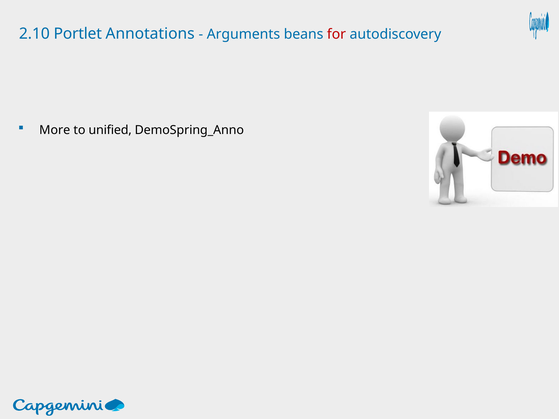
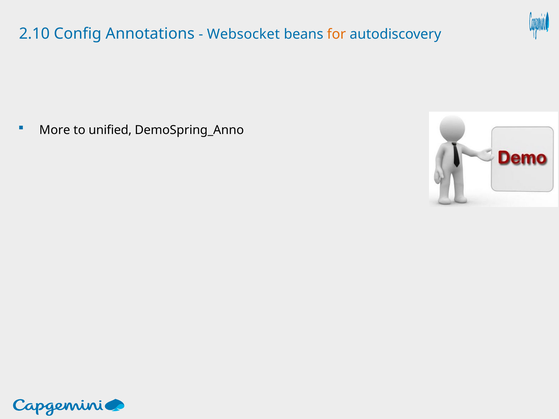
Portlet: Portlet -> Config
Arguments: Arguments -> Websocket
for colour: red -> orange
